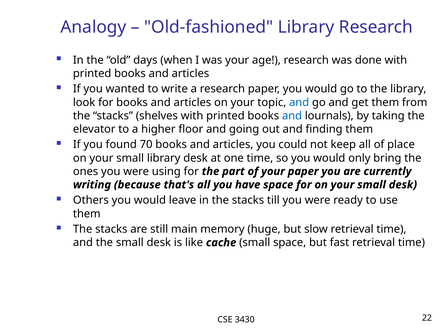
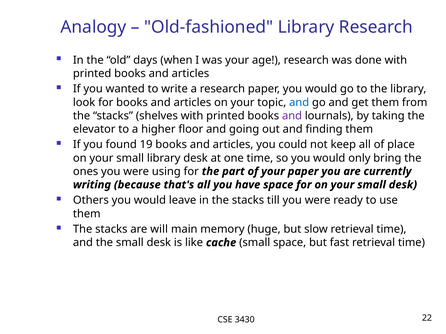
and at (292, 116) colour: blue -> purple
70: 70 -> 19
still: still -> will
